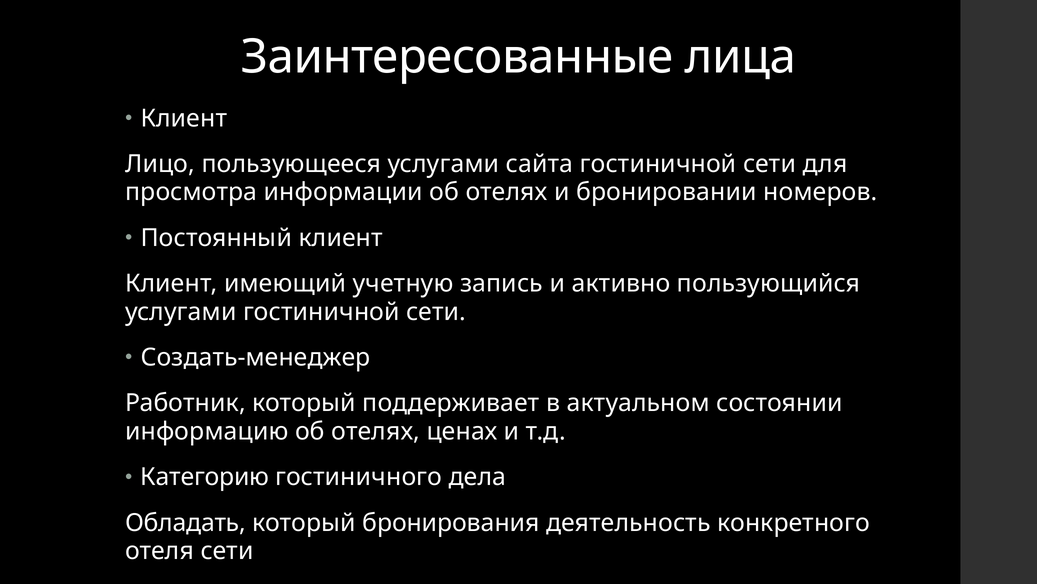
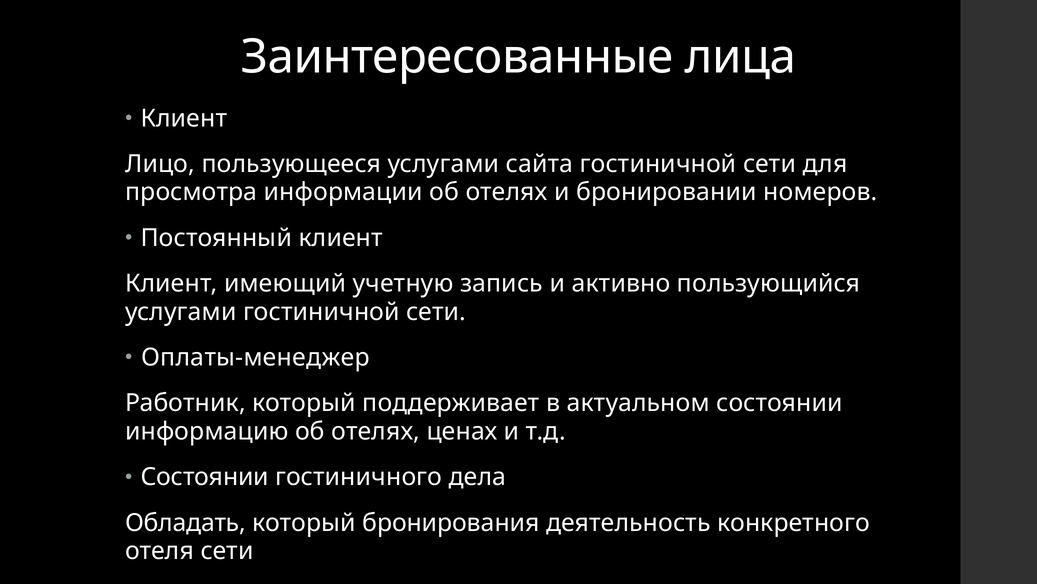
Создать-менеджер: Создать-менеджер -> Оплаты-менеджер
Категорию at (205, 477): Категорию -> Состоянии
